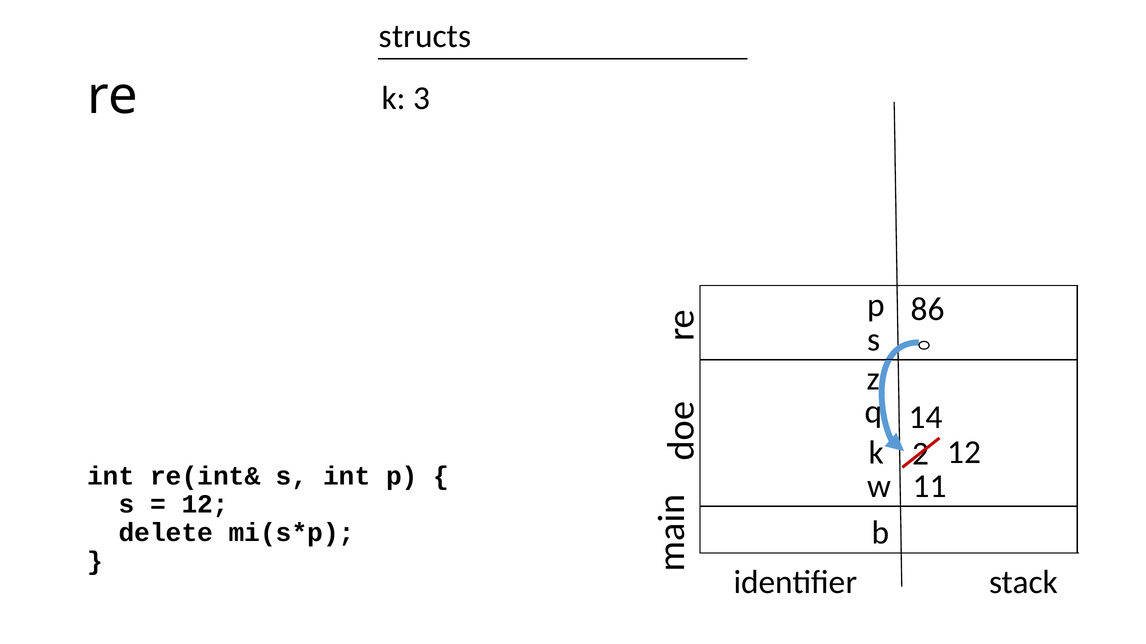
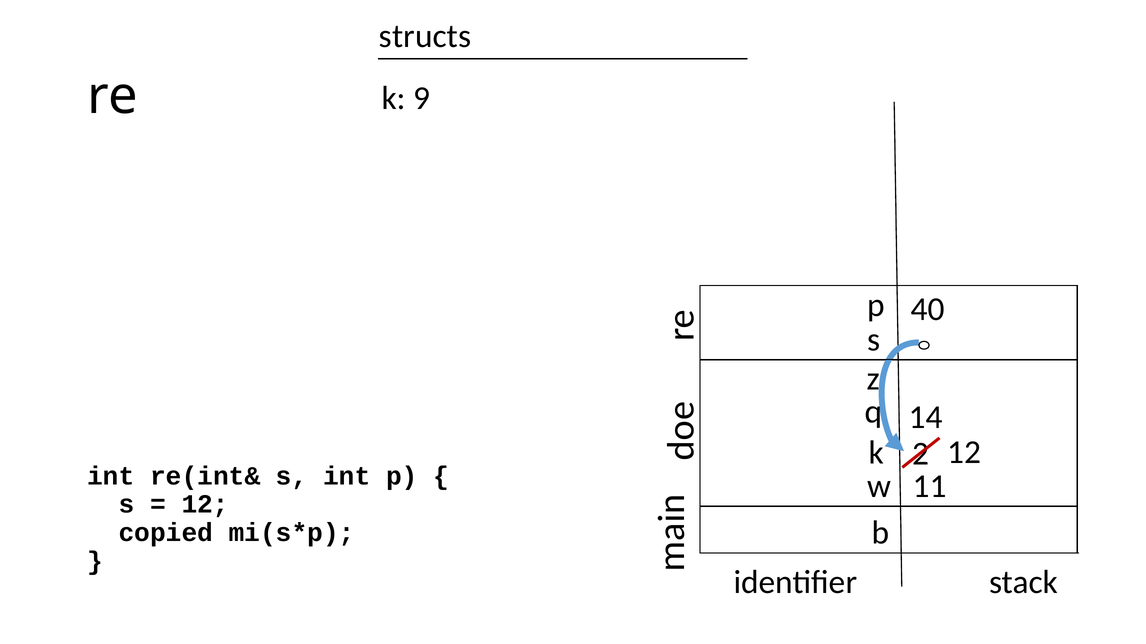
3: 3 -> 9
86: 86 -> 40
delete: delete -> copied
